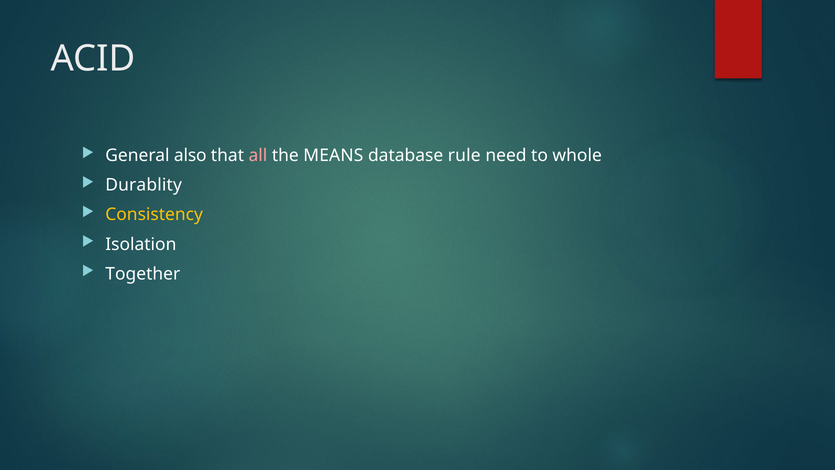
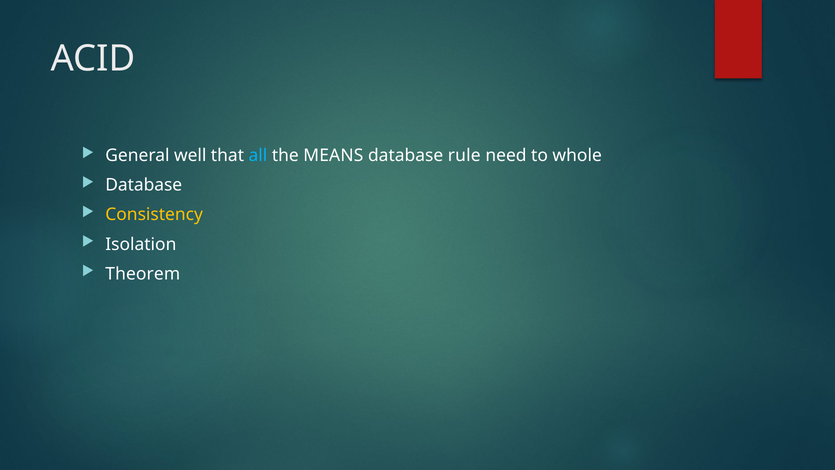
also: also -> well
all colour: pink -> light blue
Durablity at (144, 185): Durablity -> Database
Together: Together -> Theorem
